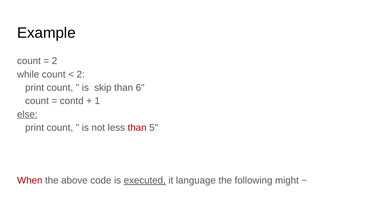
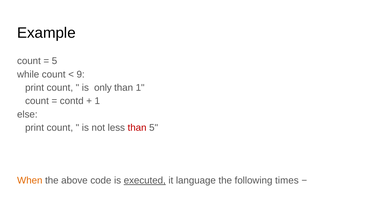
2 at (54, 61): 2 -> 5
2 at (81, 74): 2 -> 9
skip: skip -> only
than 6: 6 -> 1
else underline: present -> none
When colour: red -> orange
might: might -> times
